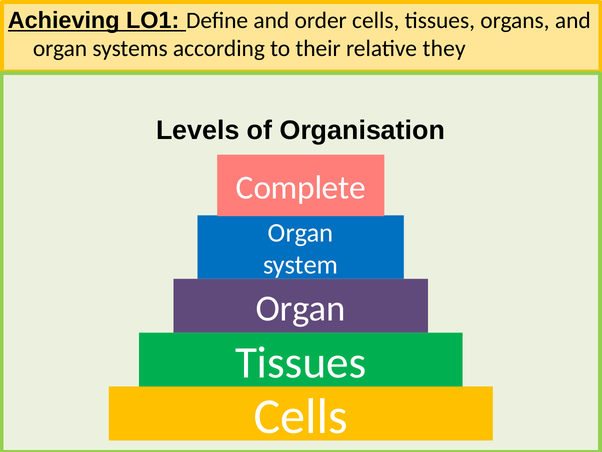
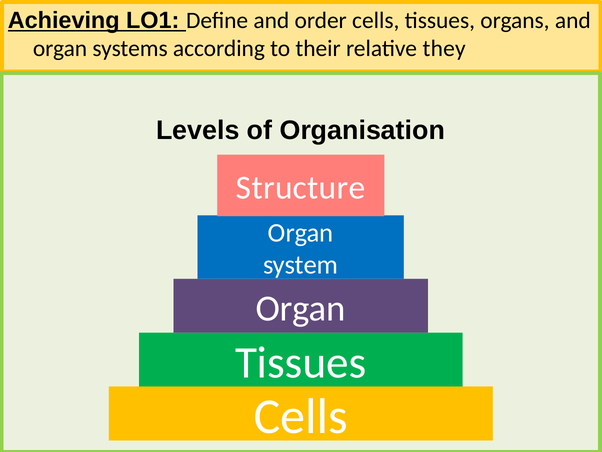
Complete: Complete -> Structure
